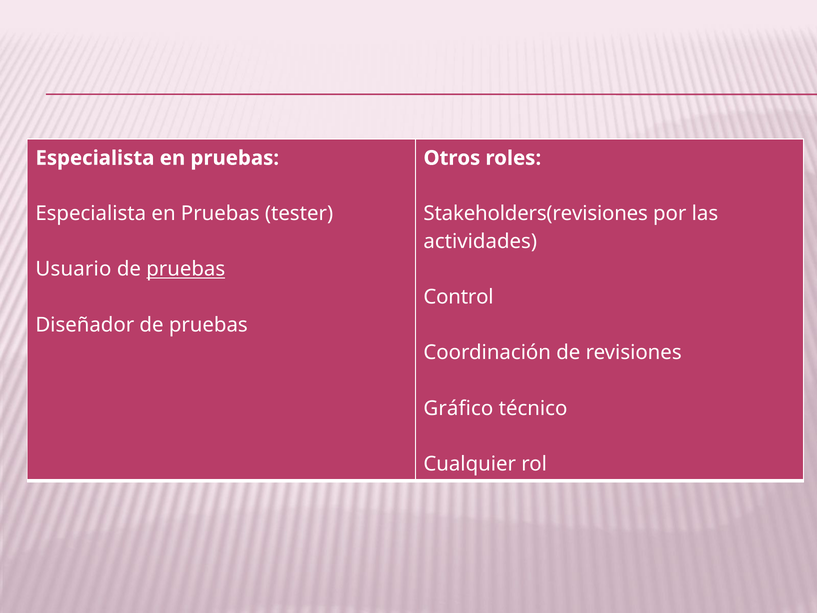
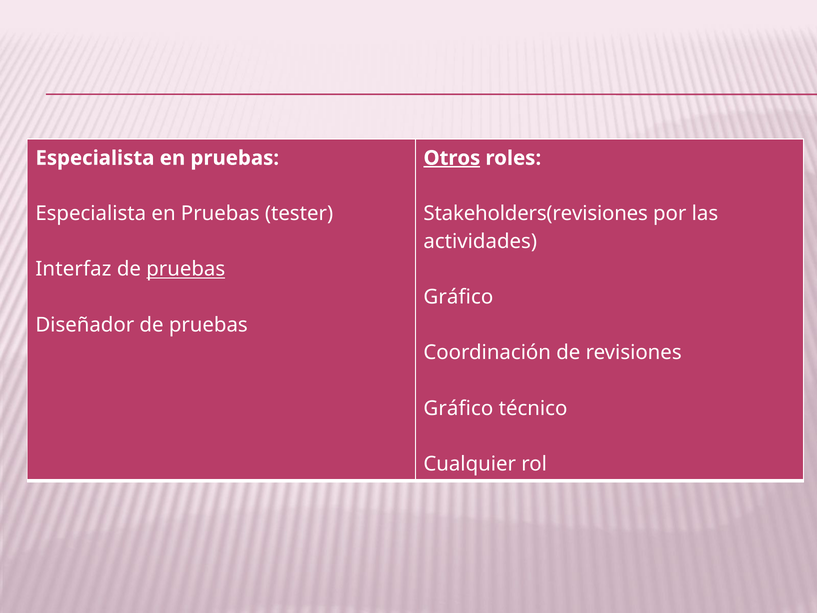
Otros underline: none -> present
Usuario: Usuario -> Interfaz
Control at (459, 297): Control -> Gráfico
